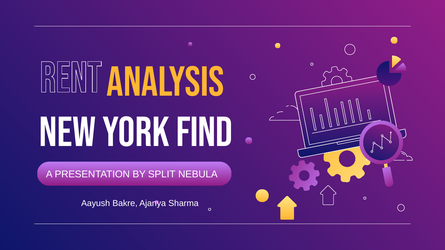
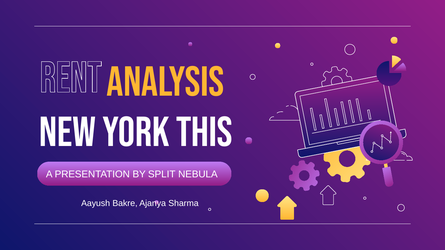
FIND: FIND -> THIS
